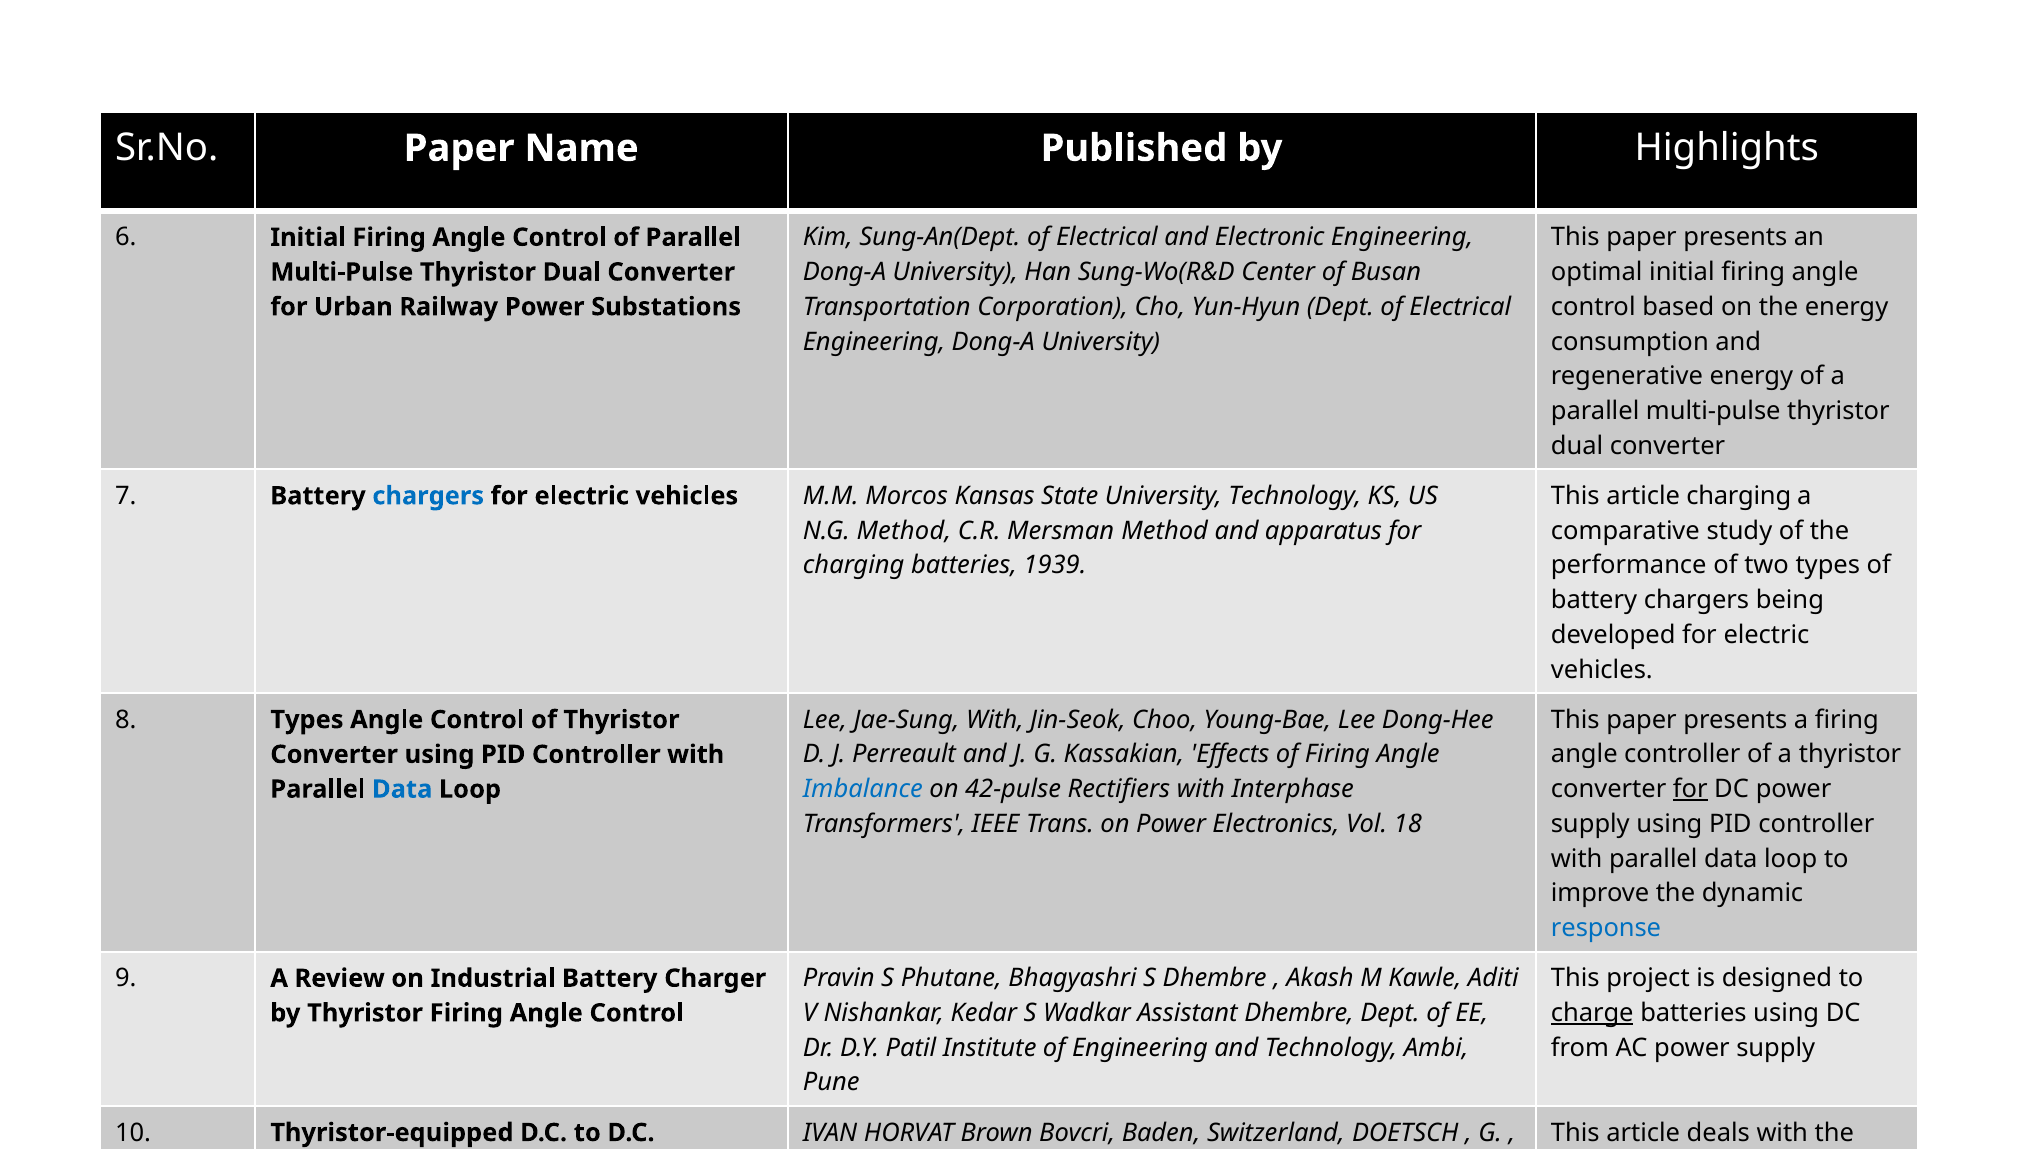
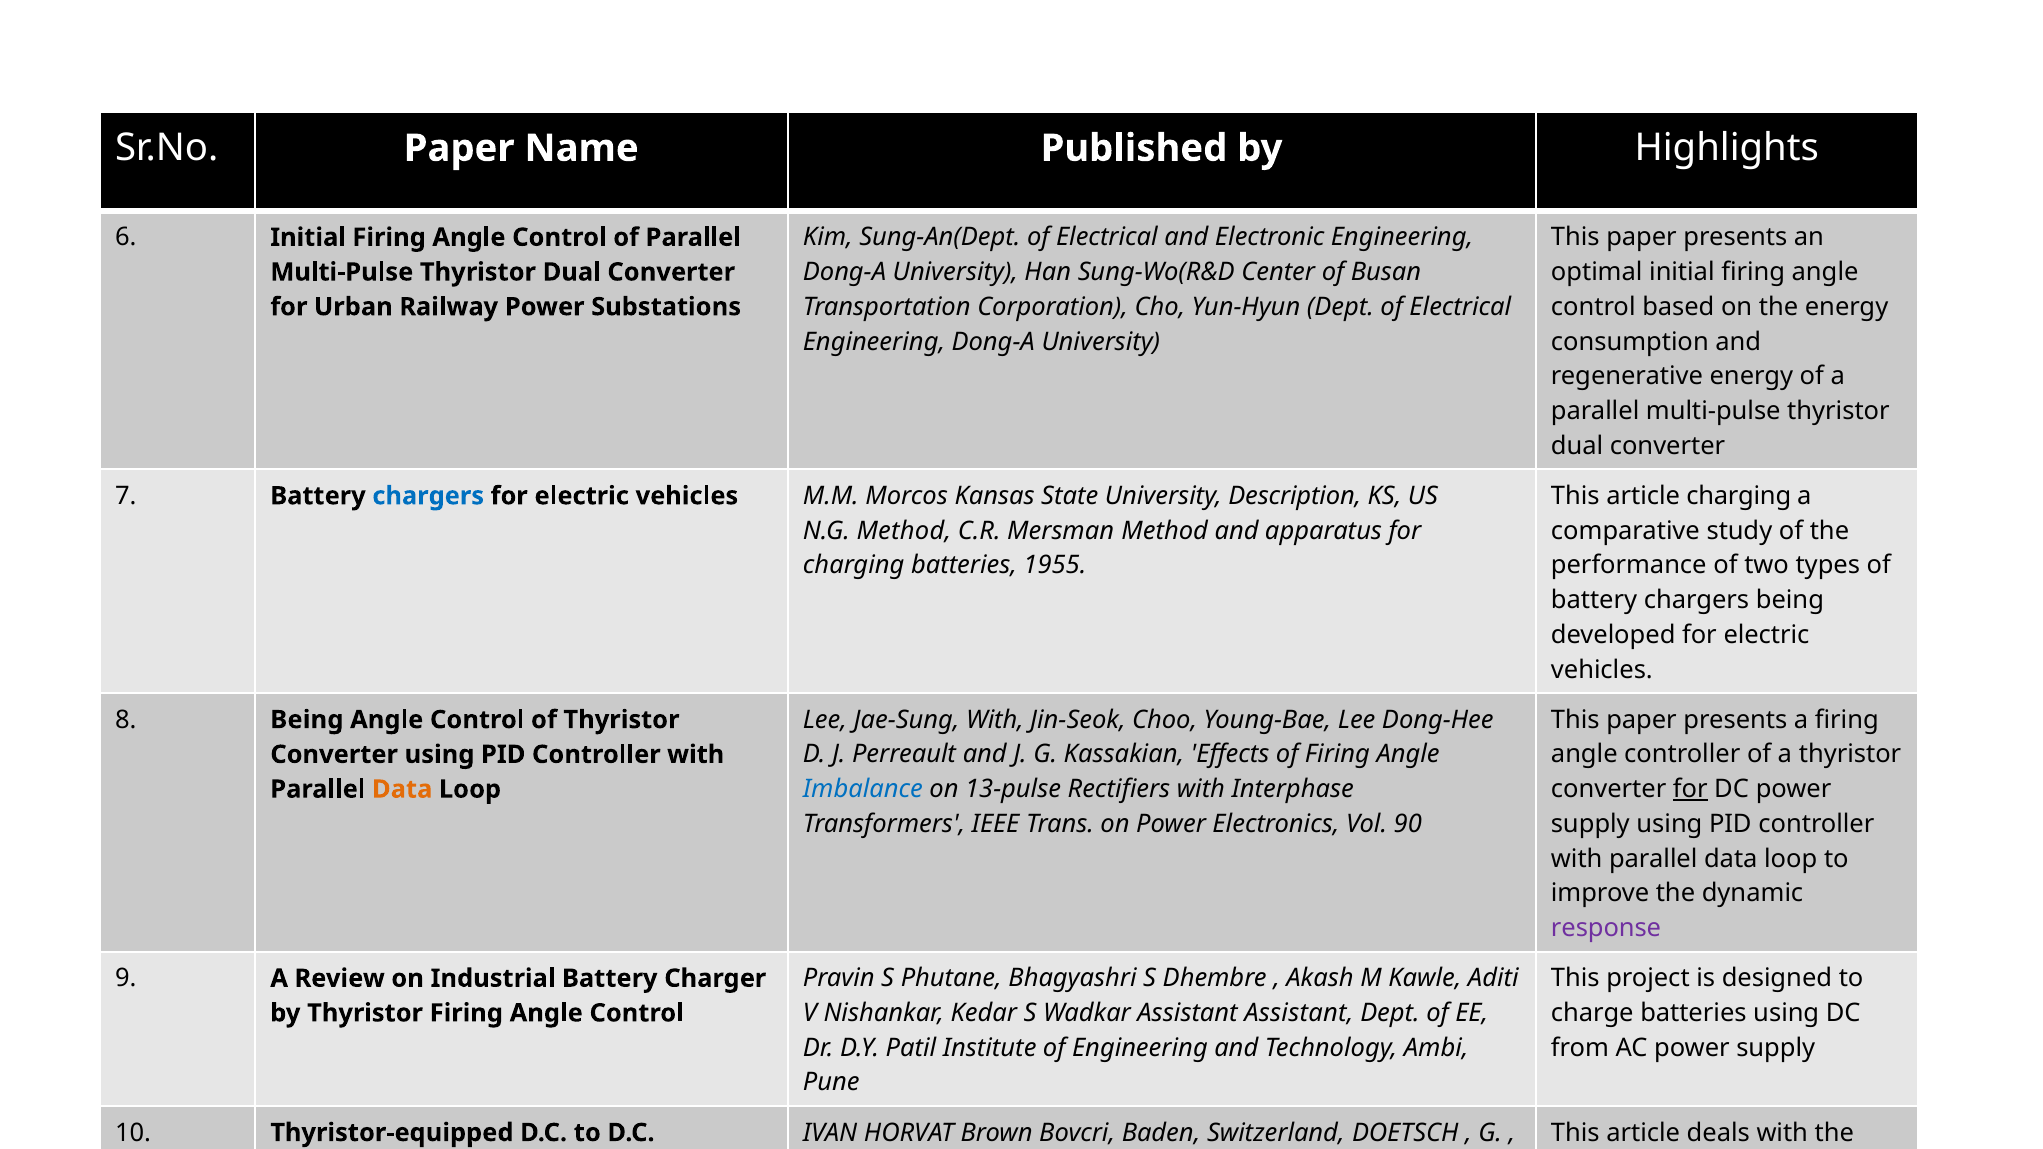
University Technology: Technology -> Description
1939: 1939 -> 1955
8 Types: Types -> Being
42-pulse: 42-pulse -> 13-pulse
Data at (402, 789) colour: blue -> orange
18: 18 -> 90
response colour: blue -> purple
Assistant Dhembre: Dhembre -> Assistant
charge underline: present -> none
